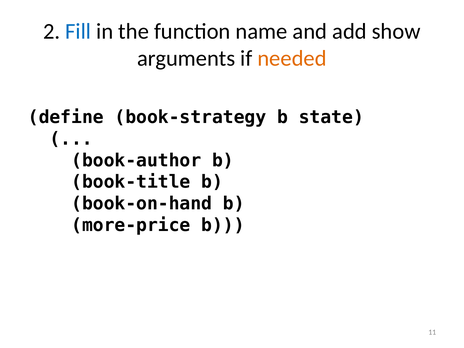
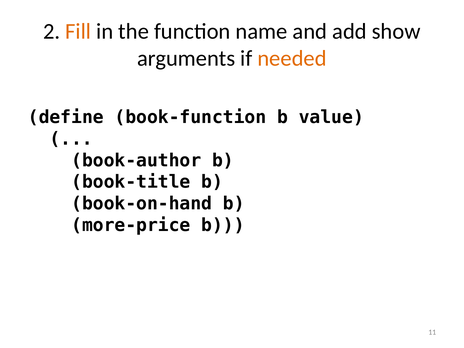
Fill colour: blue -> orange
book-strategy: book-strategy -> book-function
state: state -> value
